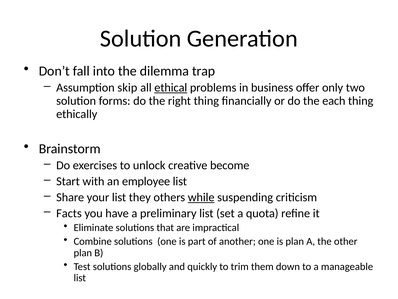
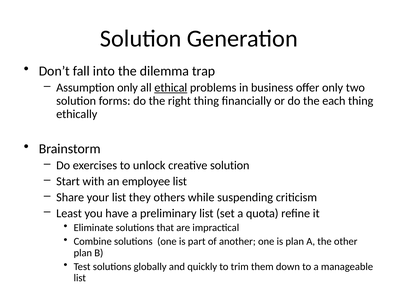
Assumption skip: skip -> only
creative become: become -> solution
while underline: present -> none
Facts: Facts -> Least
